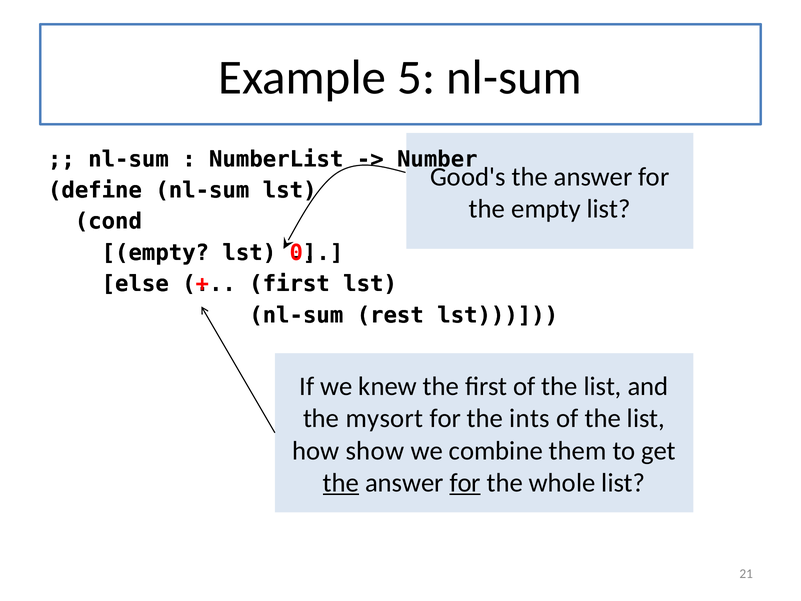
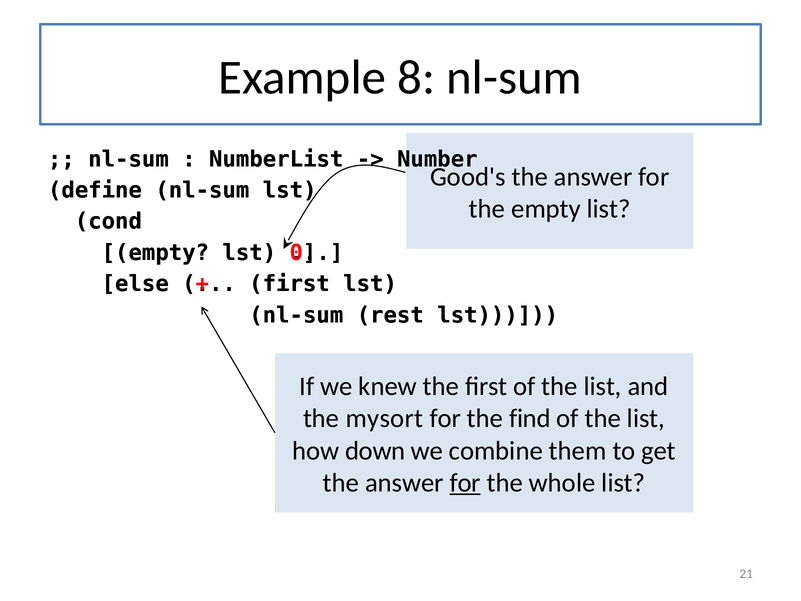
5: 5 -> 8
ints: ints -> find
show: show -> down
the at (341, 483) underline: present -> none
